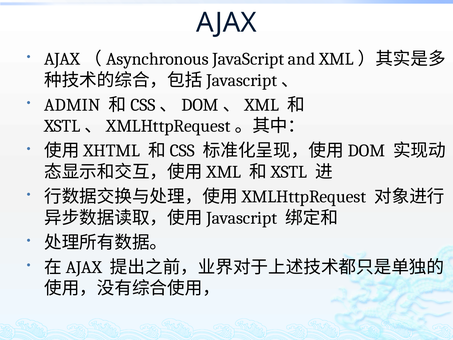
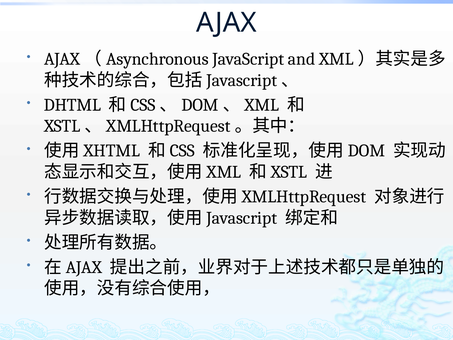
ADMIN: ADMIN -> DHTML
